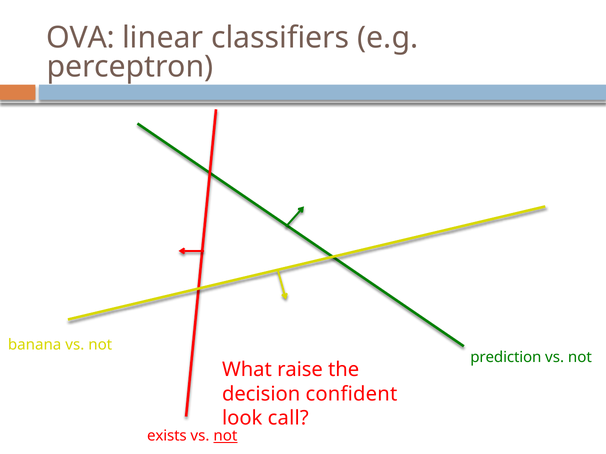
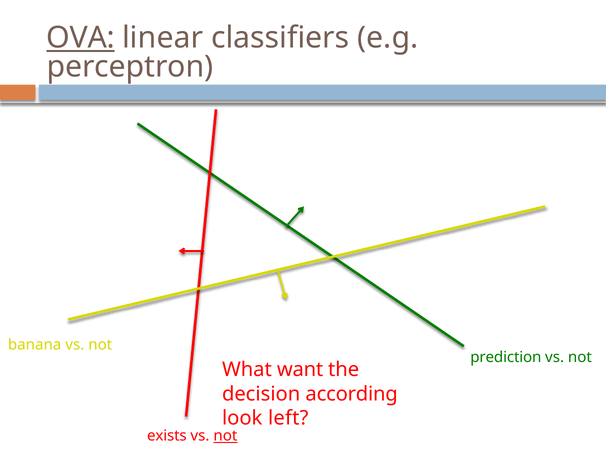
OVA underline: none -> present
raise: raise -> want
confident: confident -> according
call: call -> left
